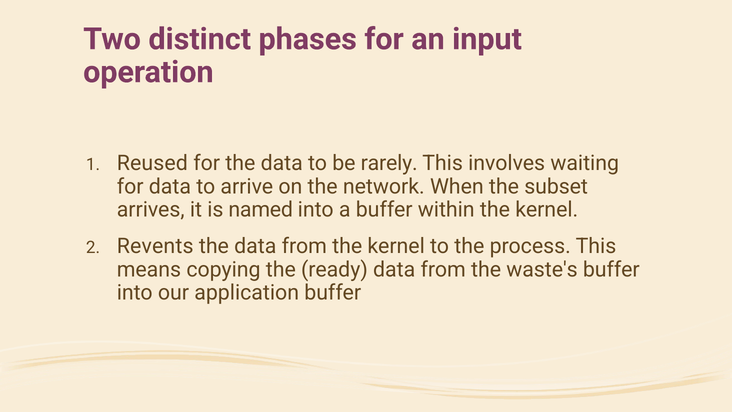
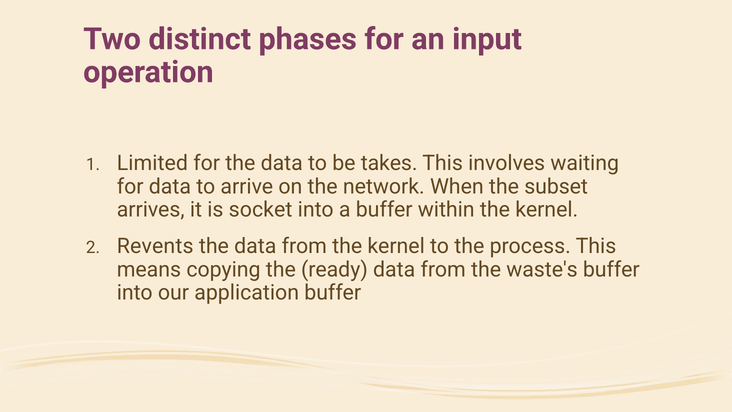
Reused: Reused -> Limited
rarely: rarely -> takes
named: named -> socket
